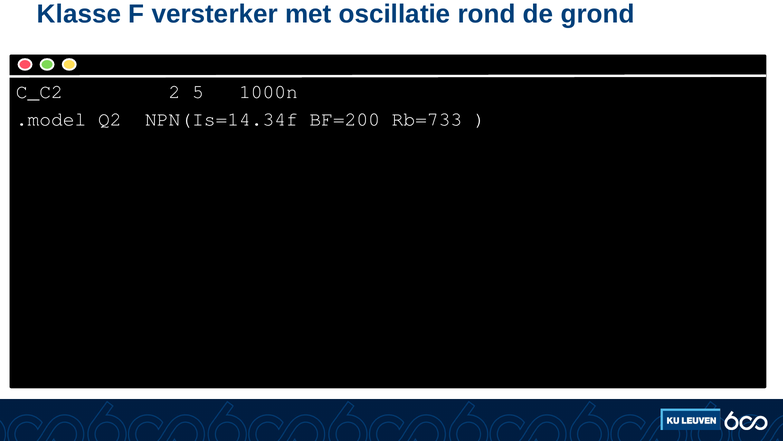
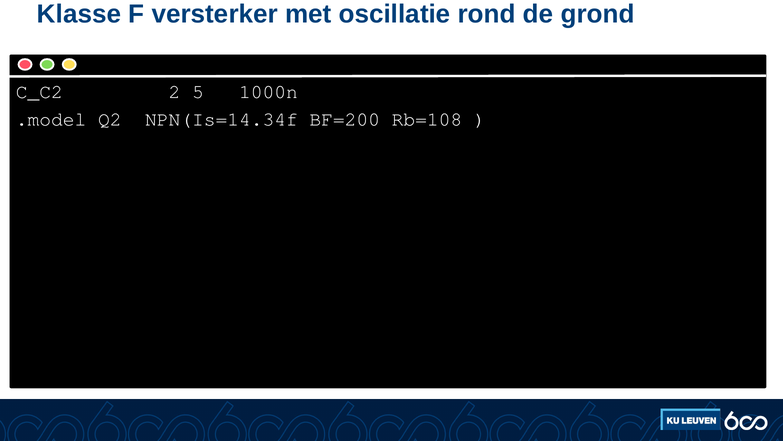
Rb=733: Rb=733 -> Rb=108
